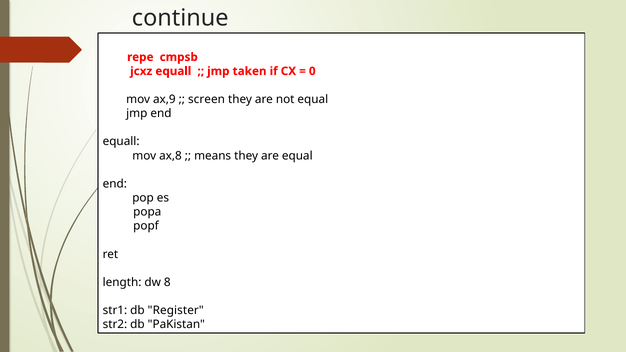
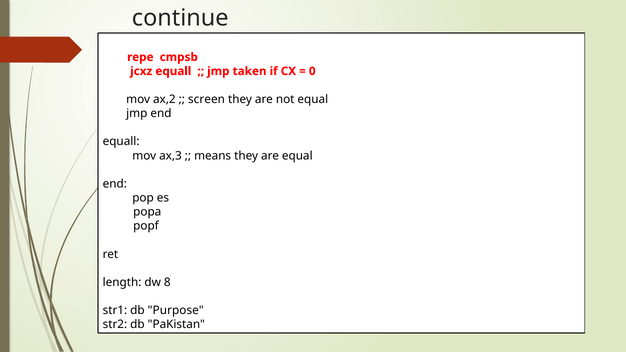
ax,9: ax,9 -> ax,2
ax,8: ax,8 -> ax,3
Register: Register -> Purpose
